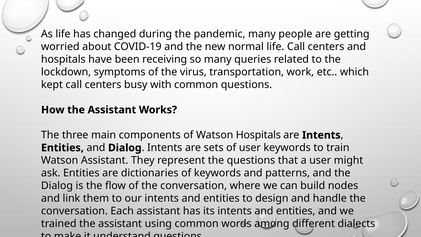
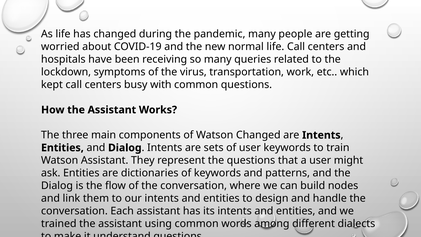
Watson Hospitals: Hospitals -> Changed
